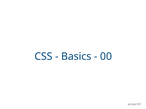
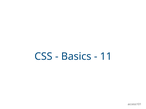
00: 00 -> 11
